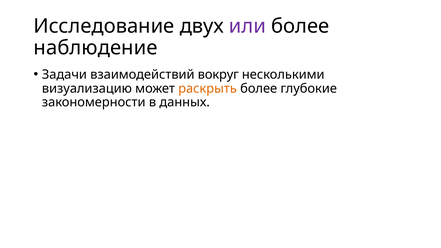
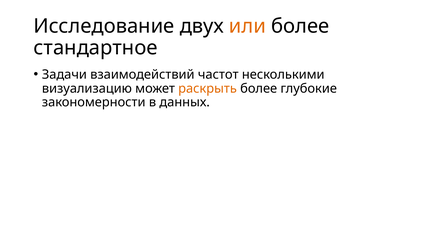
или colour: purple -> orange
наблюдение: наблюдение -> стандартное
вокруг: вокруг -> частот
